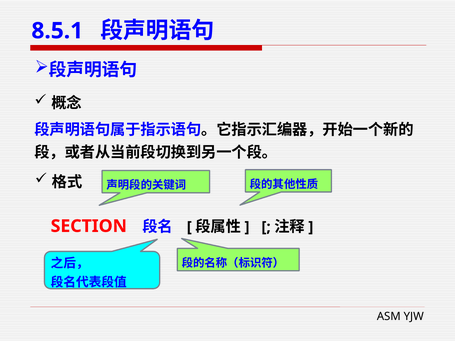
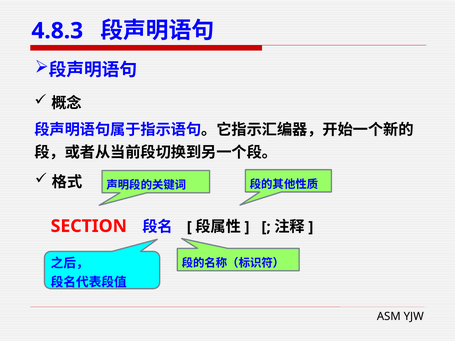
8.5.1: 8.5.1 -> 4.8.3
